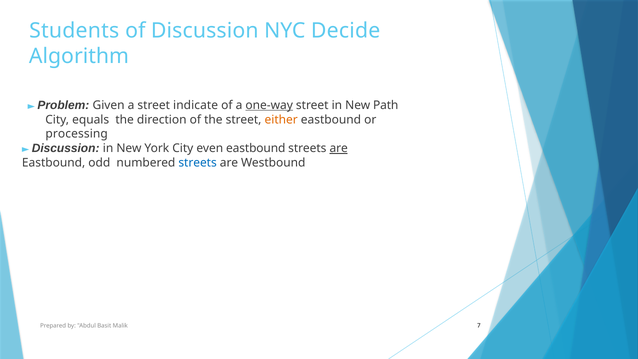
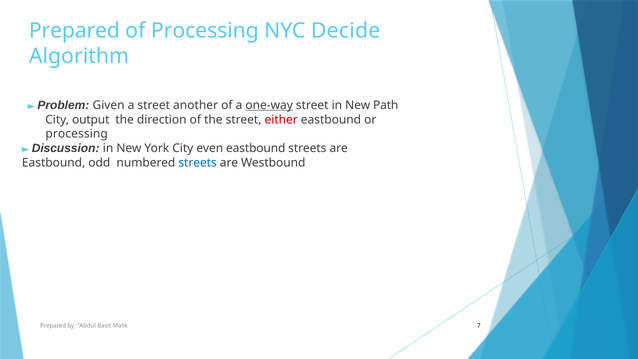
Students at (74, 31): Students -> Prepared
of Discussion: Discussion -> Processing
indicate: indicate -> another
equals: equals -> output
either colour: orange -> red
are at (339, 148) underline: present -> none
